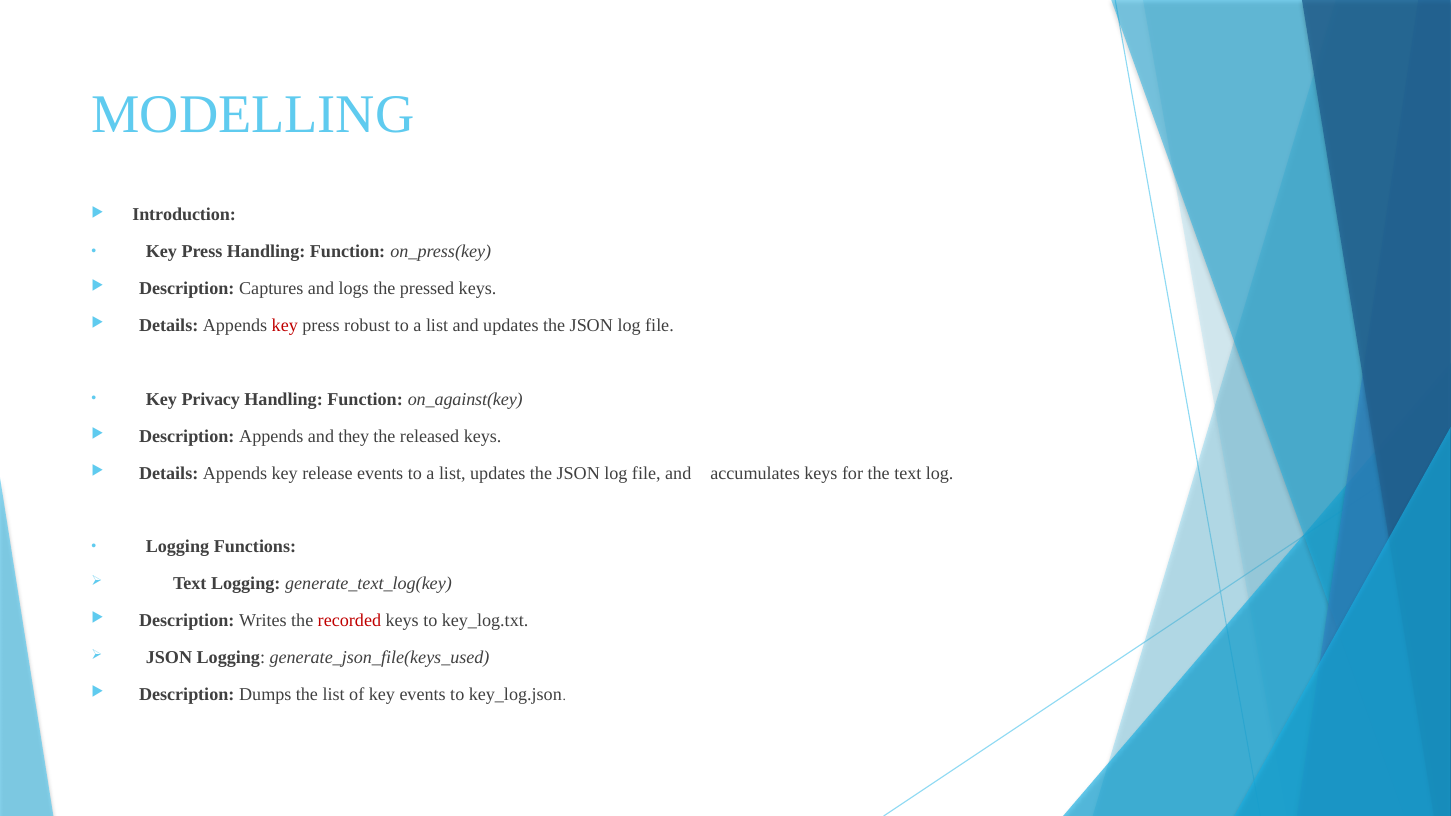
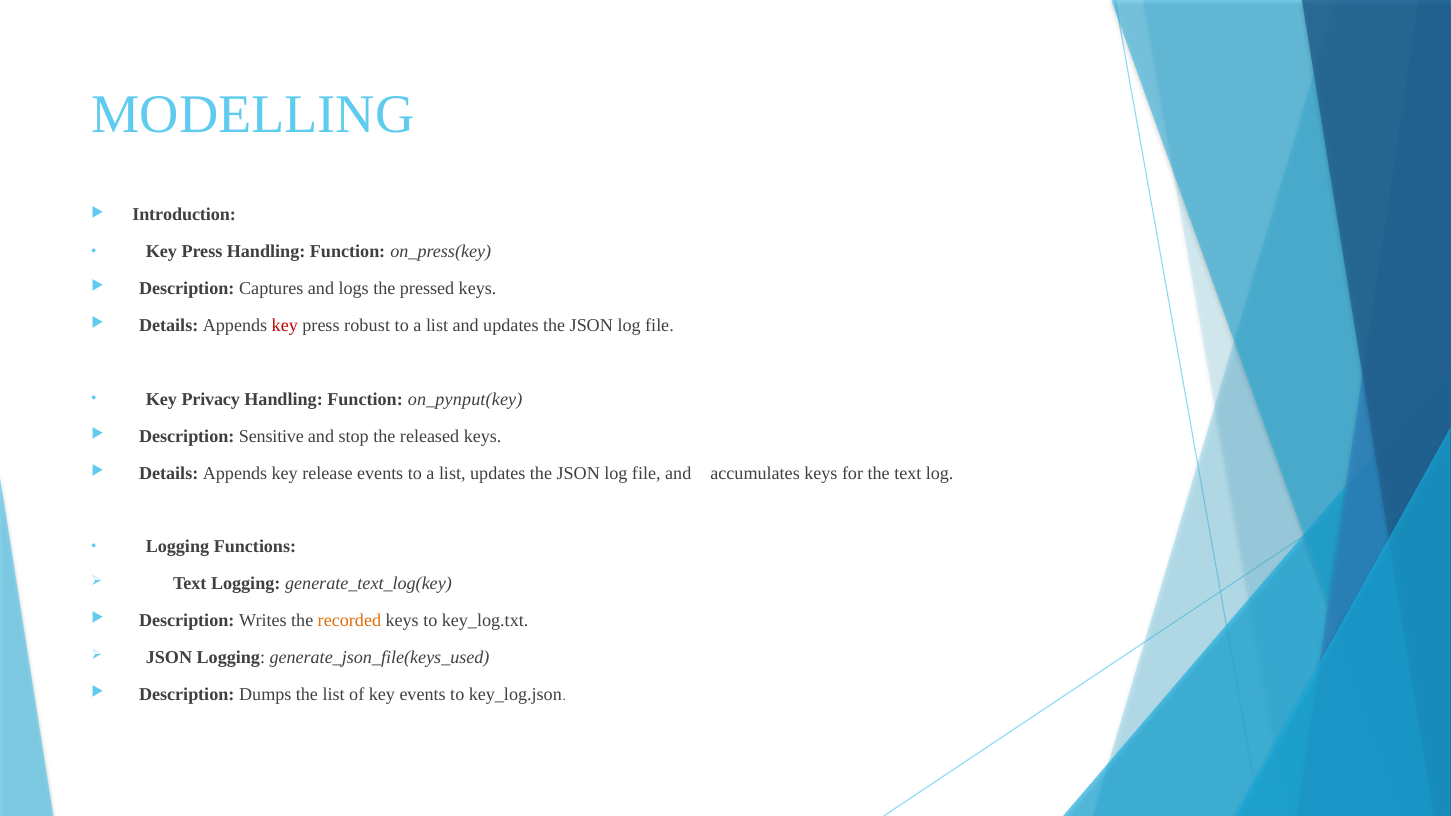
on_against(key: on_against(key -> on_pynput(key
Description Appends: Appends -> Sensitive
they: they -> stop
recorded colour: red -> orange
